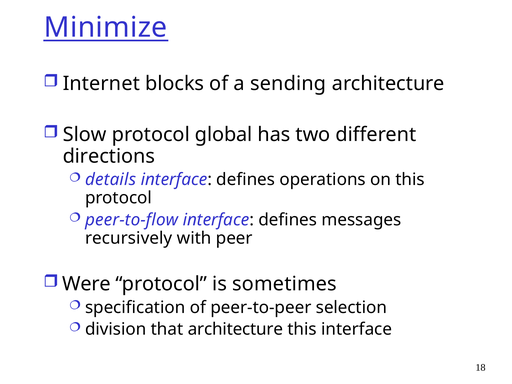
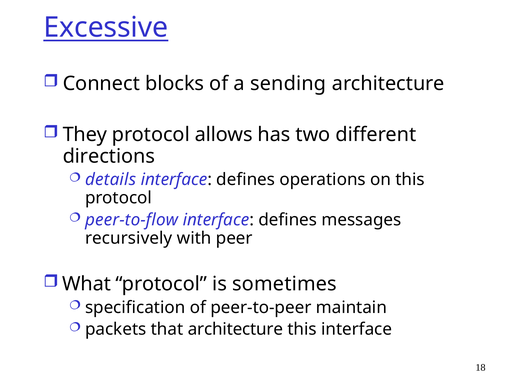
Minimize: Minimize -> Excessive
Internet: Internet -> Connect
Slow: Slow -> They
global: global -> allows
Were: Were -> What
selection: selection -> maintain
division: division -> packets
